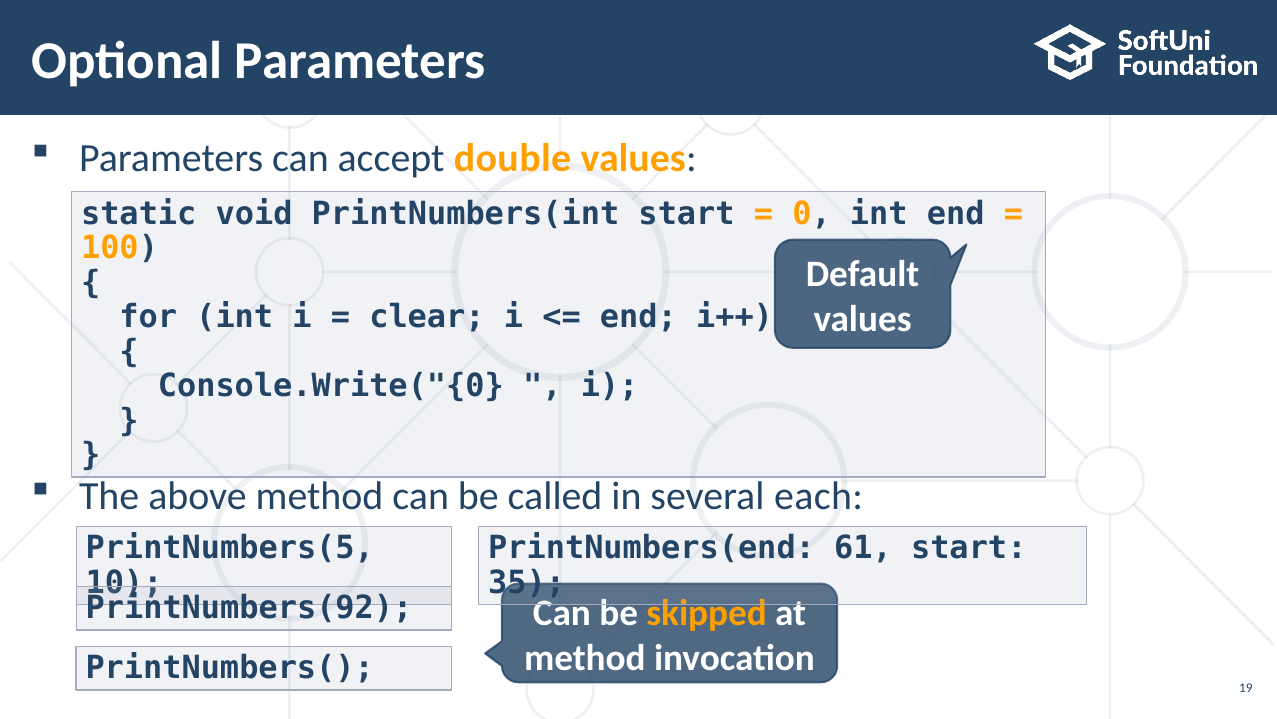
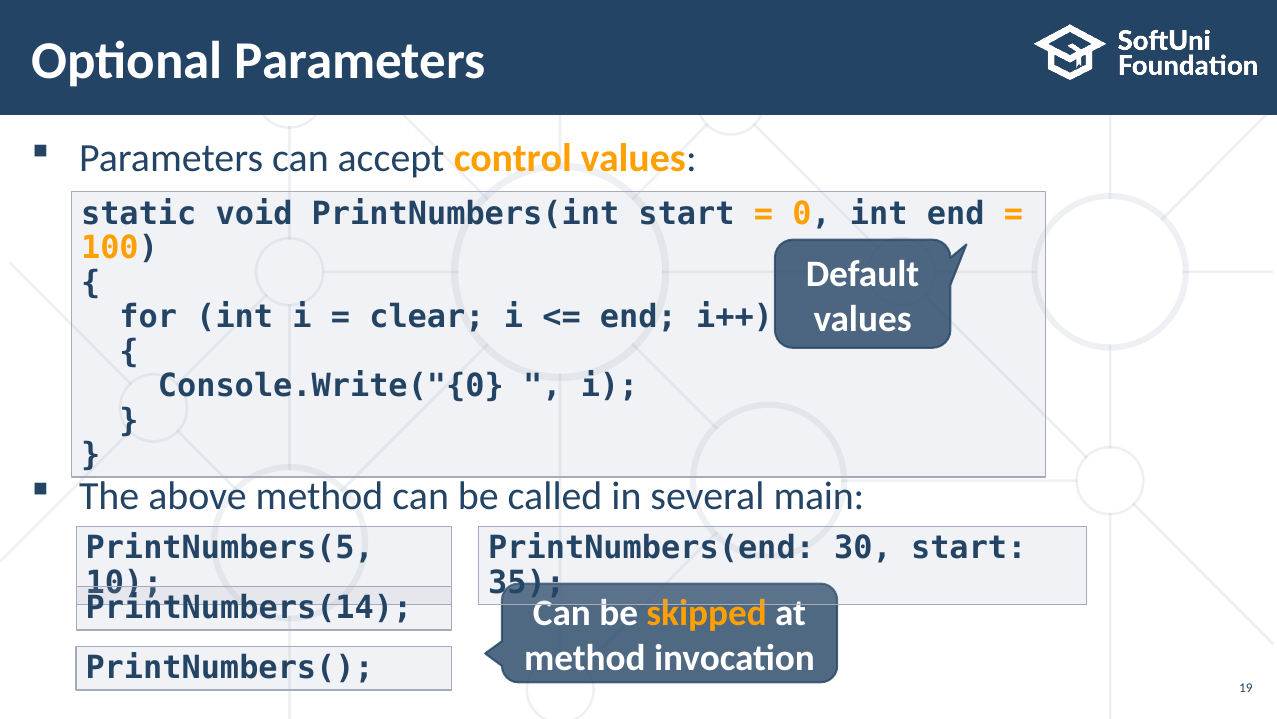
double: double -> control
each: each -> main
61: 61 -> 30
PrintNumbers(92: PrintNumbers(92 -> PrintNumbers(14
